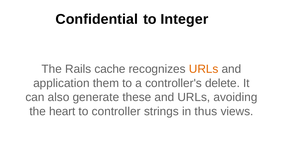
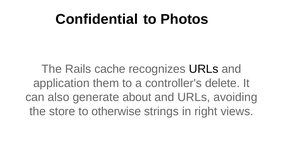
Integer: Integer -> Photos
URLs at (204, 69) colour: orange -> black
these: these -> about
heart: heart -> store
controller: controller -> otherwise
thus: thus -> right
